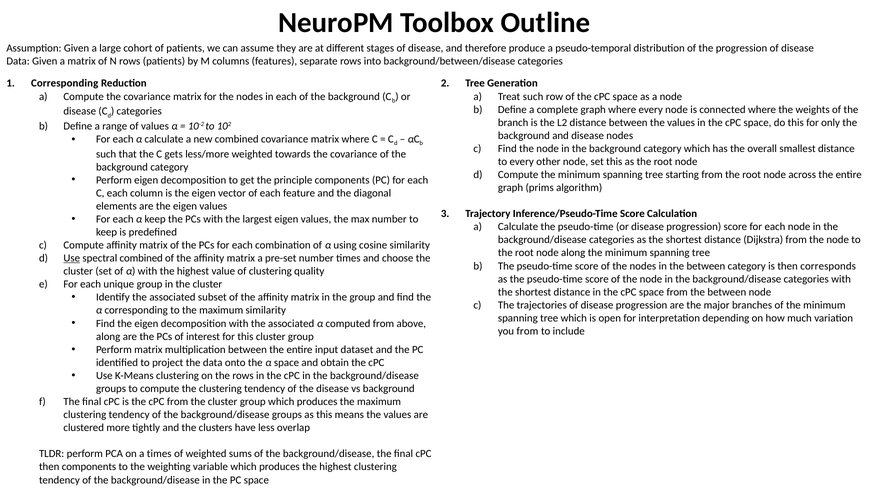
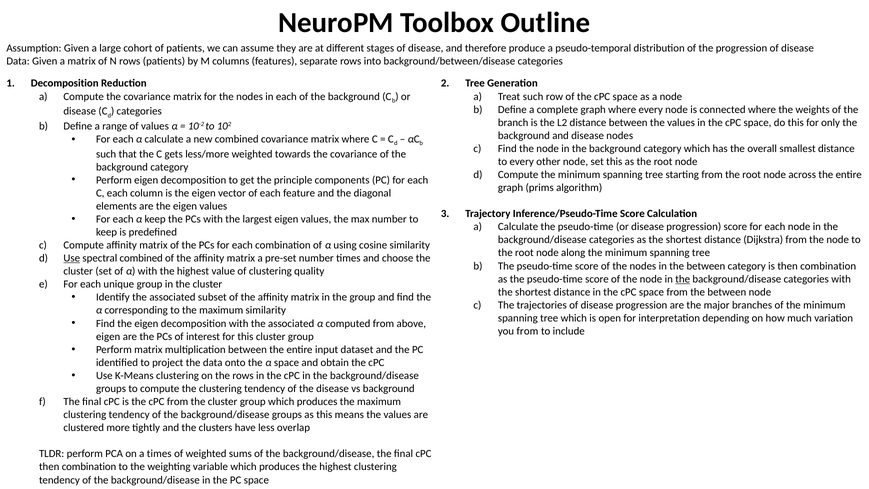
Corresponding at (65, 83): Corresponding -> Decomposition
is then corresponds: corresponds -> combination
the at (683, 279) underline: none -> present
along at (108, 336): along -> eigen
components at (89, 467): components -> combination
